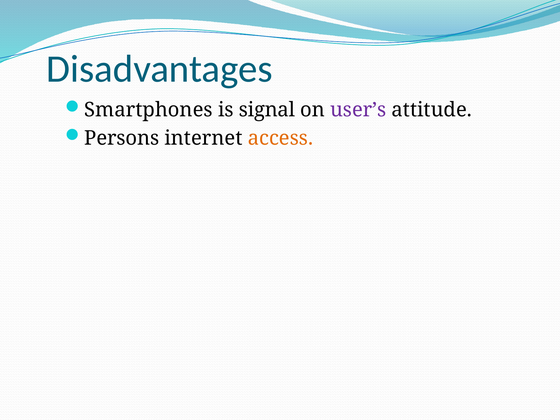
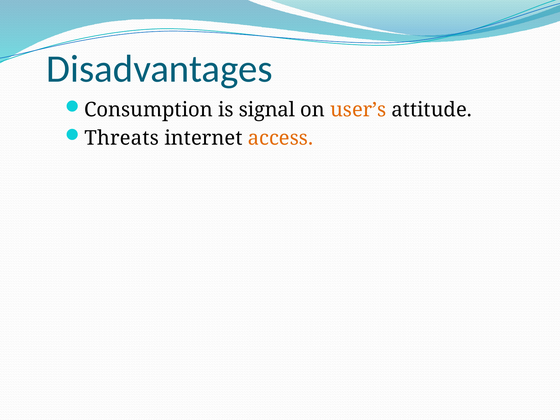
Smartphones: Smartphones -> Consumption
user’s colour: purple -> orange
Persons: Persons -> Threats
